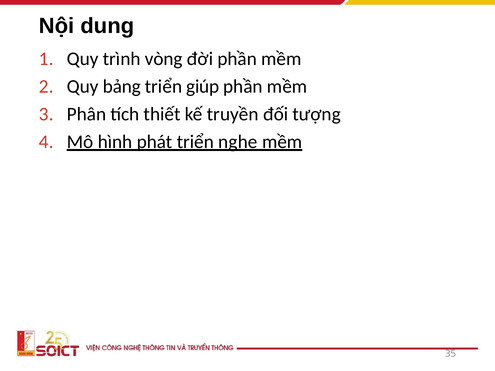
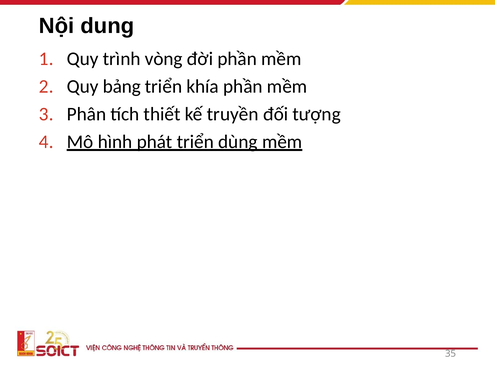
giúp: giúp -> khía
nghe: nghe -> dùng
